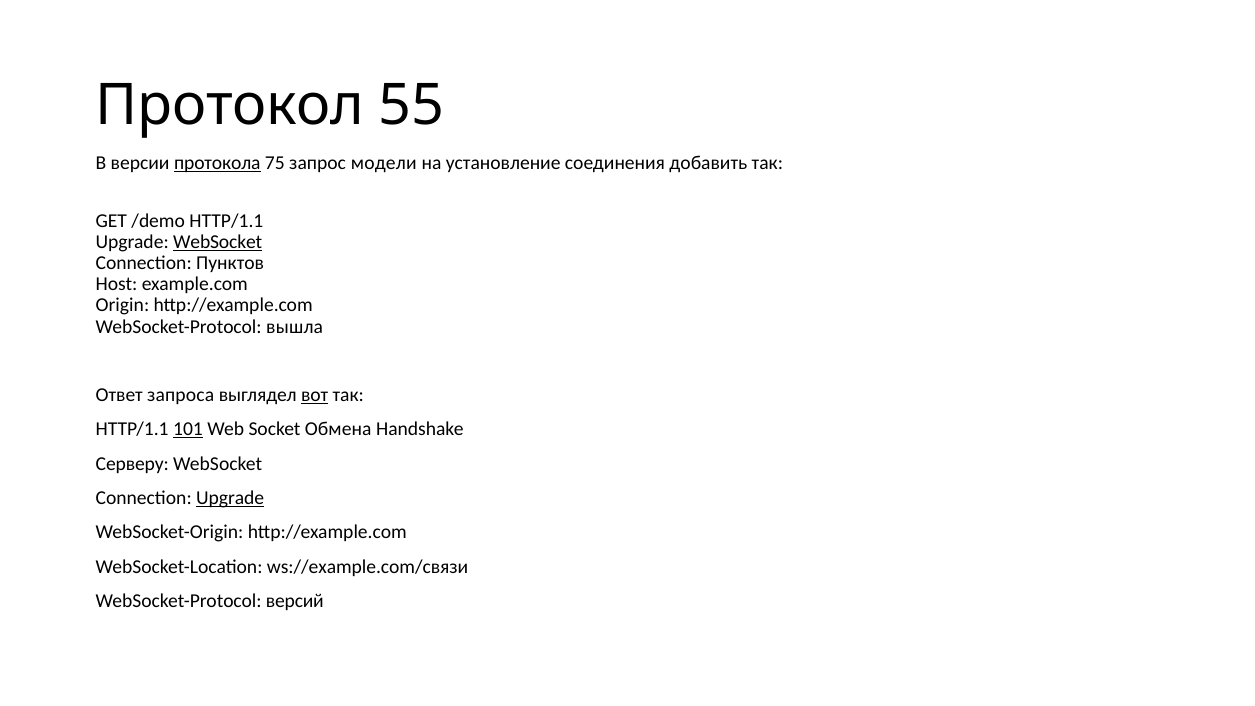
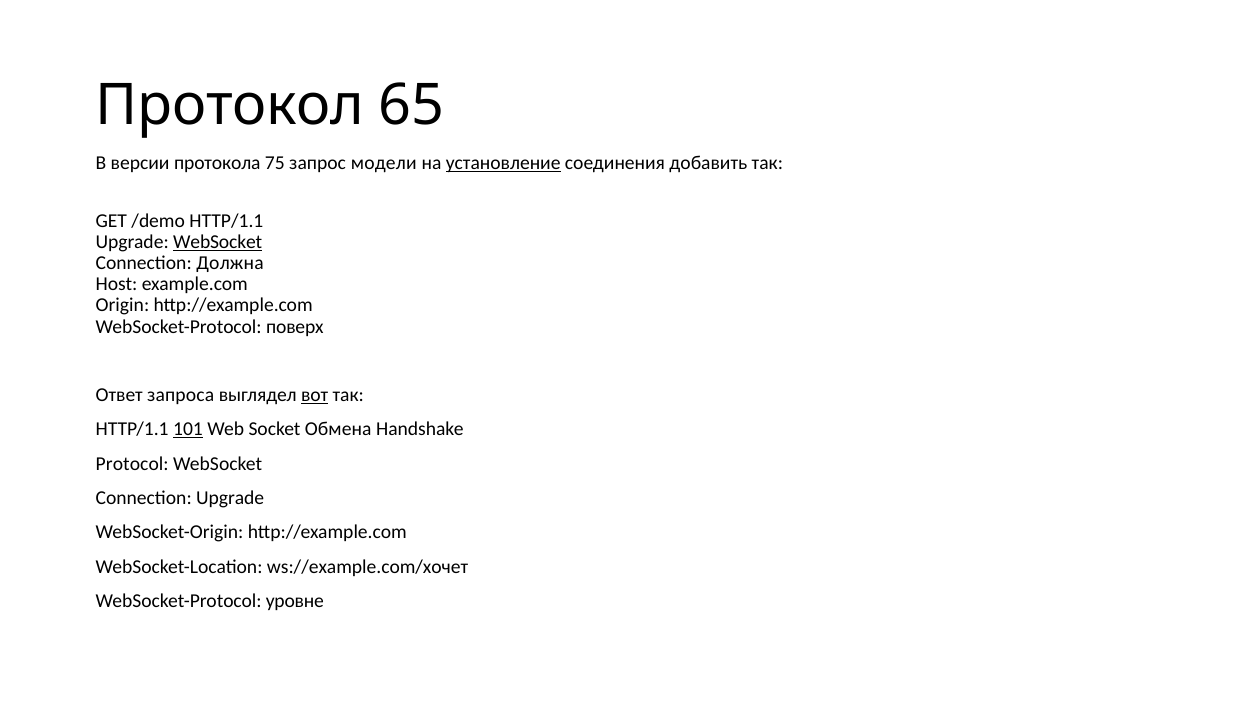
55: 55 -> 65
протокола underline: present -> none
установление underline: none -> present
Пунктов: Пунктов -> Должна
вышла: вышла -> поверх
Серверу: Серверу -> Protocol
Upgrade at (230, 498) underline: present -> none
ws://example.com/связи: ws://example.com/связи -> ws://example.com/хочет
версий: версий -> уровне
